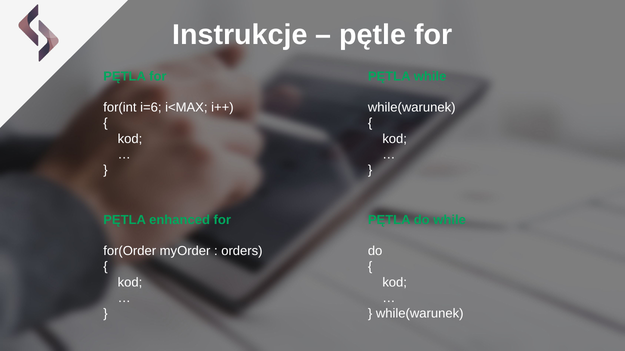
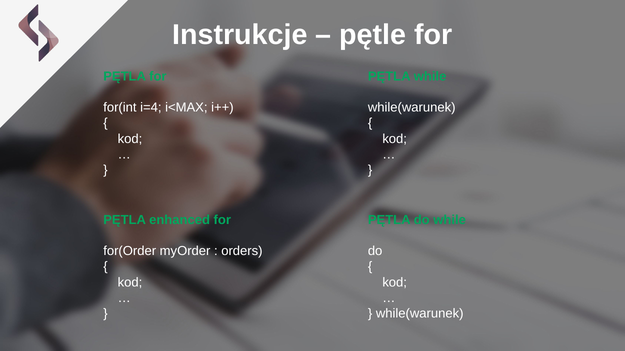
i=6: i=6 -> i=4
